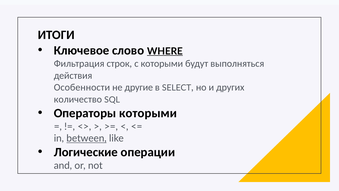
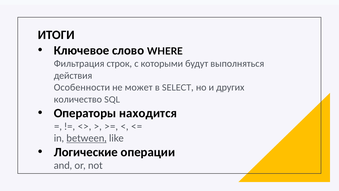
WHERE underline: present -> none
другие: другие -> может
Операторы которыми: которыми -> находится
